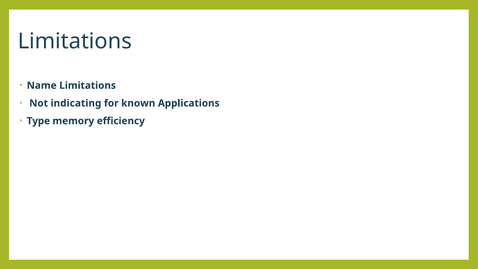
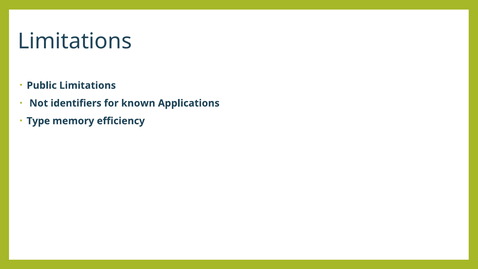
Name: Name -> Public
indicating: indicating -> identifiers
